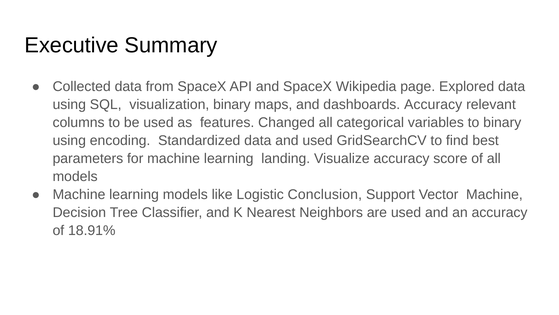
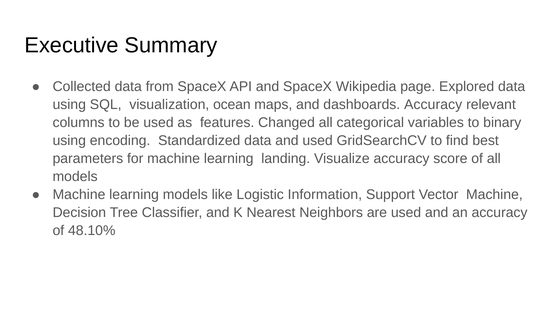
visualization binary: binary -> ocean
Conclusion: Conclusion -> Information
18.91%: 18.91% -> 48.10%
